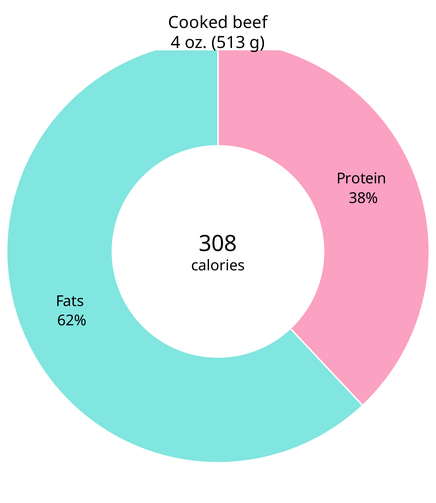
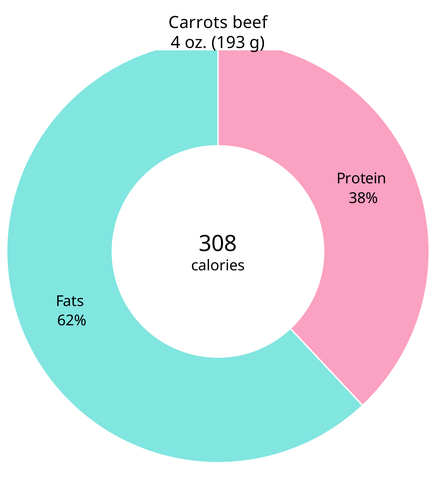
Cooked: Cooked -> Carrots
513: 513 -> 193
